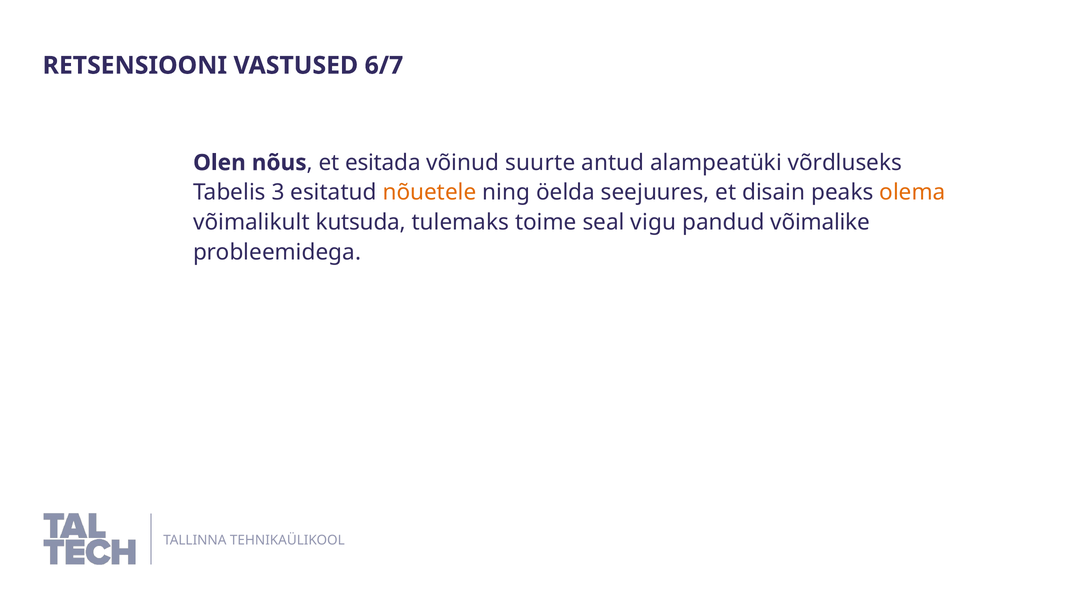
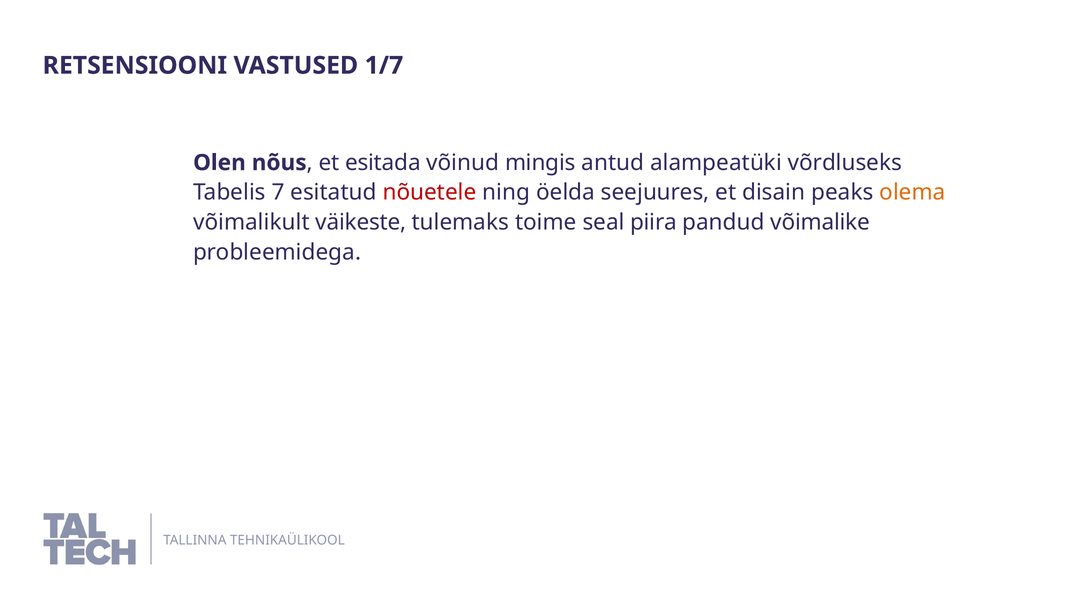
6/7: 6/7 -> 1/7
suurte: suurte -> mingis
3: 3 -> 7
nõuetele colour: orange -> red
kutsuda: kutsuda -> väikeste
vigu: vigu -> piira
